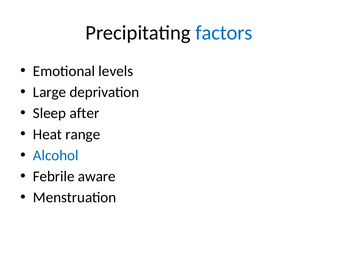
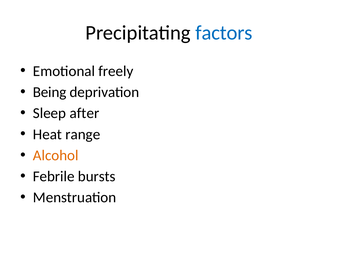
levels: levels -> freely
Large: Large -> Being
Alcohol colour: blue -> orange
aware: aware -> bursts
